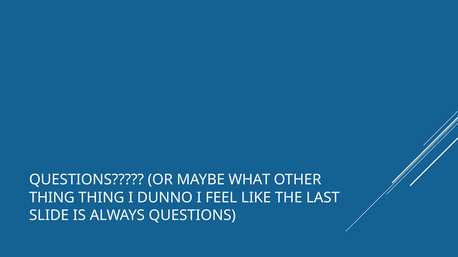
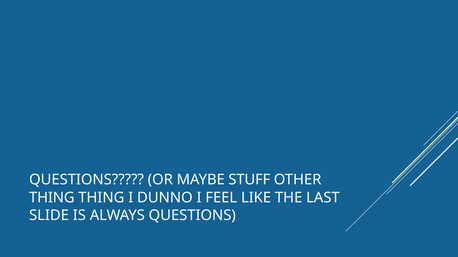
WHAT: WHAT -> STUFF
